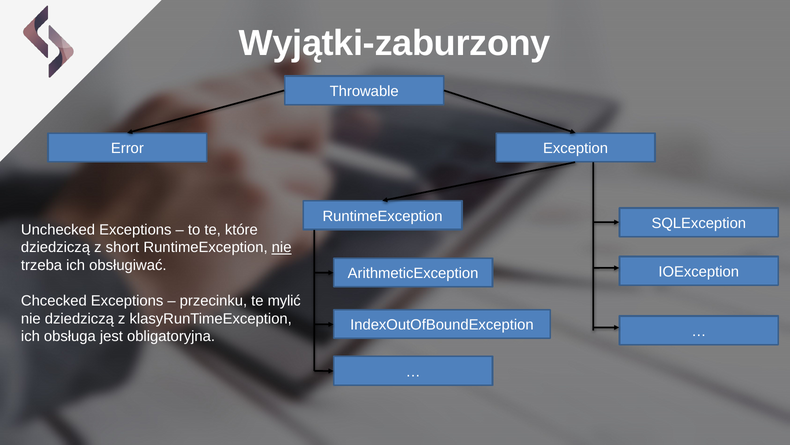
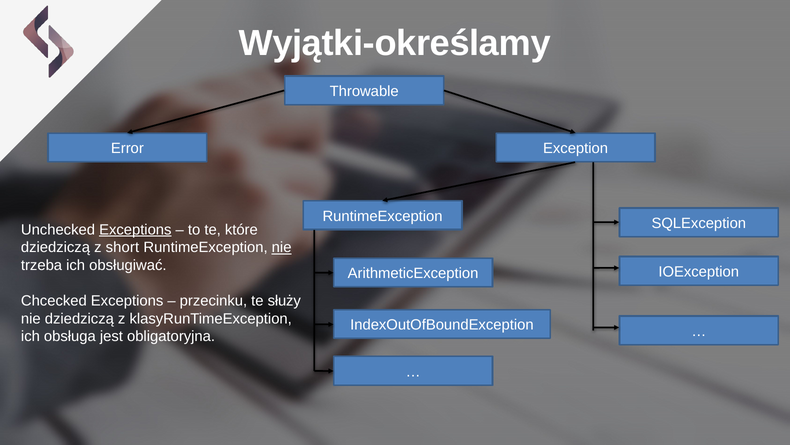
Wyjątki-zaburzony: Wyjątki-zaburzony -> Wyjątki-określamy
Exceptions at (135, 229) underline: none -> present
mylić: mylić -> służy
